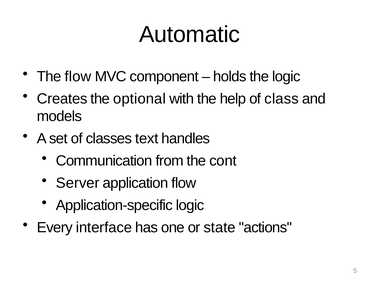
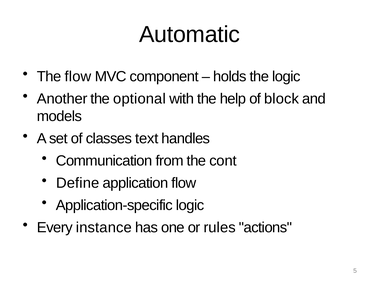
Creates: Creates -> Another
class: class -> block
Server: Server -> Define
interface: interface -> instance
state: state -> rules
